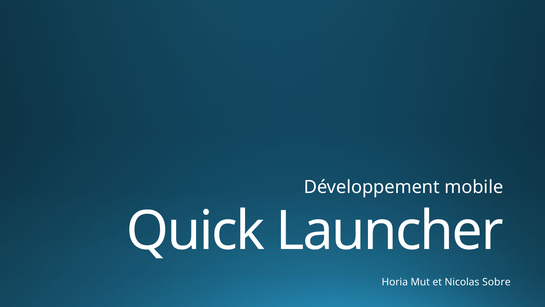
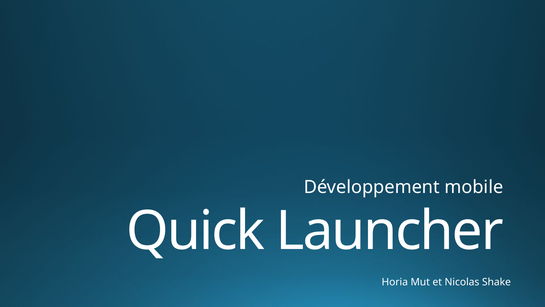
Sobre: Sobre -> Shake
